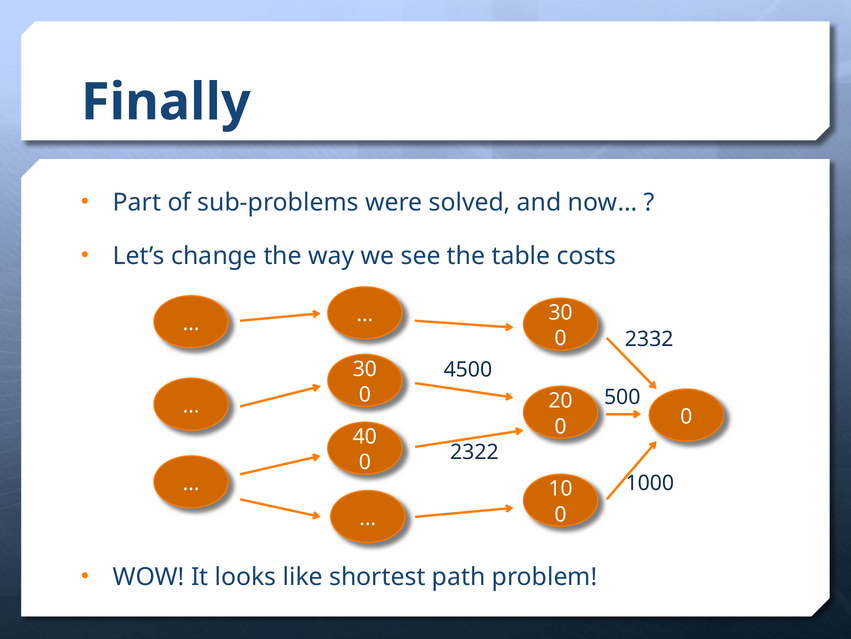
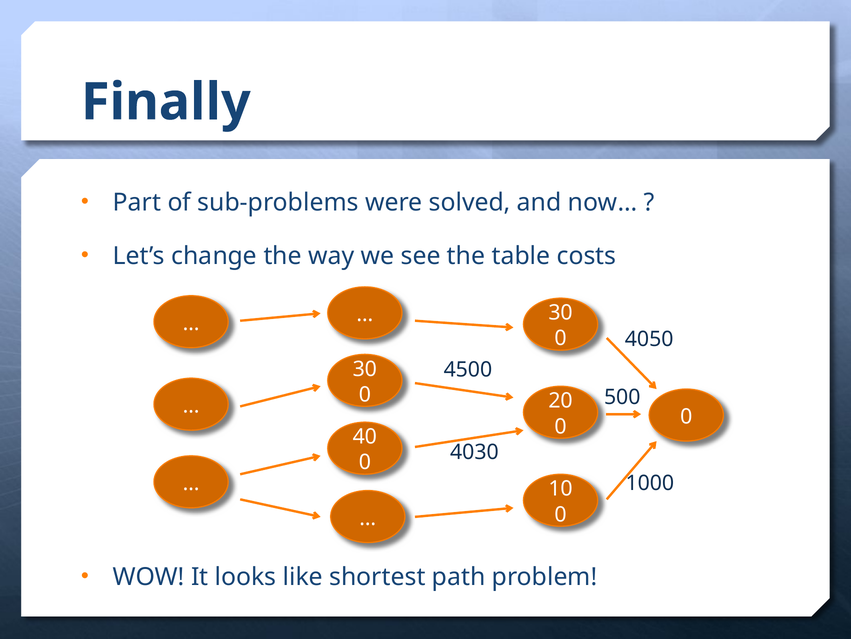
2332: 2332 -> 4050
2322: 2322 -> 4030
